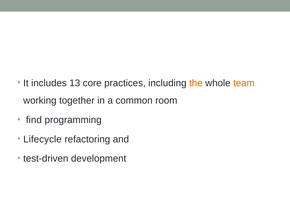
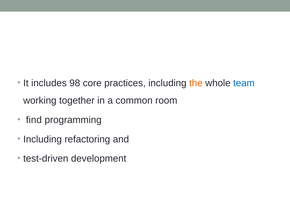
13: 13 -> 98
team colour: orange -> blue
Lifecycle at (42, 139): Lifecycle -> Including
